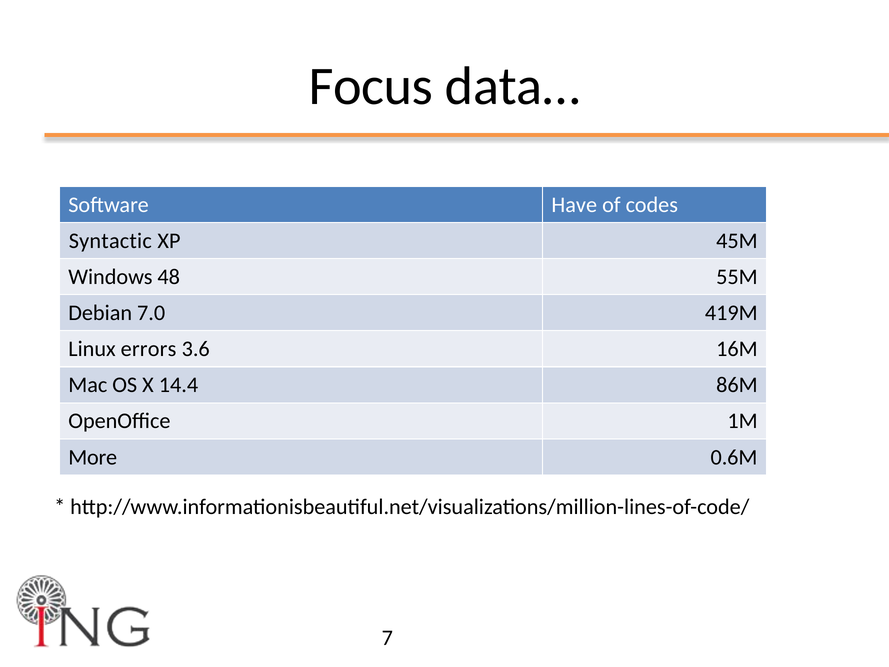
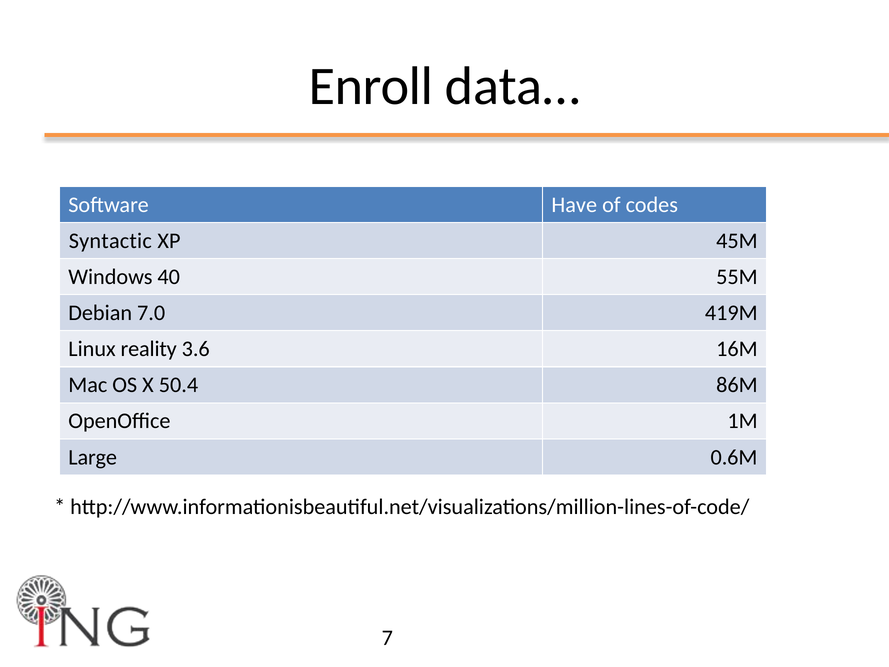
Focus: Focus -> Enroll
48: 48 -> 40
errors: errors -> reality
14.4: 14.4 -> 50.4
More: More -> Large
